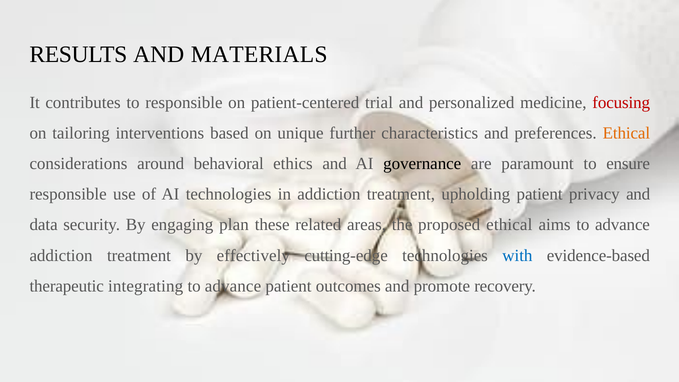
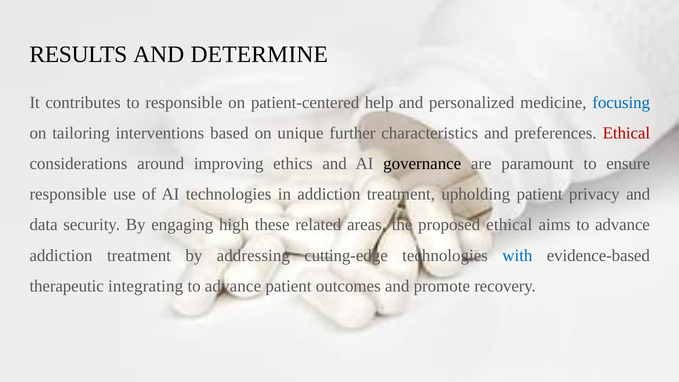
MATERIALS: MATERIALS -> DETERMINE
trial: trial -> help
focusing colour: red -> blue
Ethical at (626, 133) colour: orange -> red
behavioral: behavioral -> improving
plan: plan -> high
effectively: effectively -> addressing
